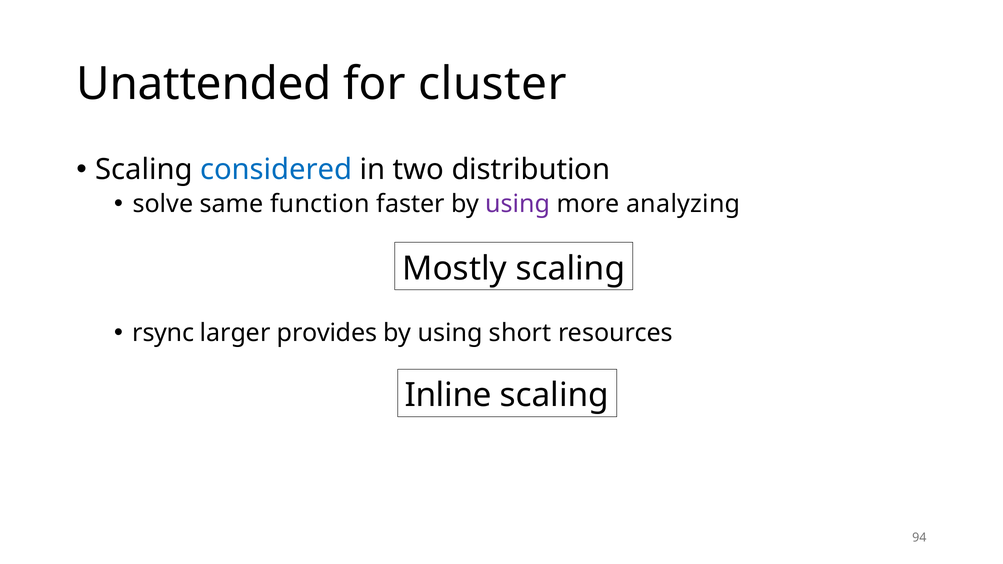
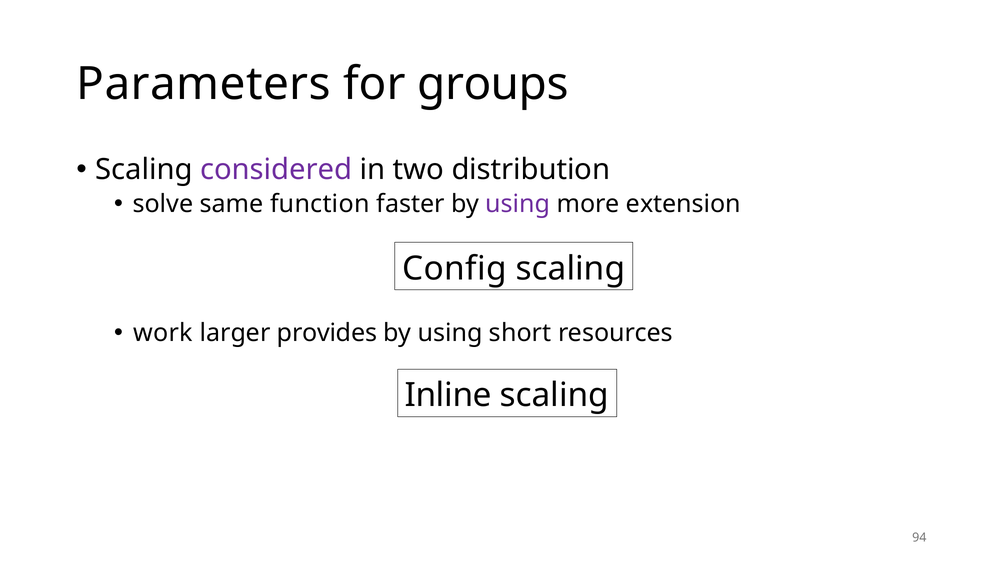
Unattended: Unattended -> Parameters
cluster: cluster -> groups
considered colour: blue -> purple
analyzing: analyzing -> extension
Mostly: Mostly -> Config
rsync: rsync -> work
